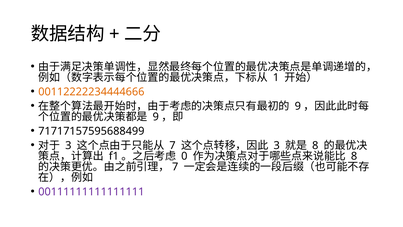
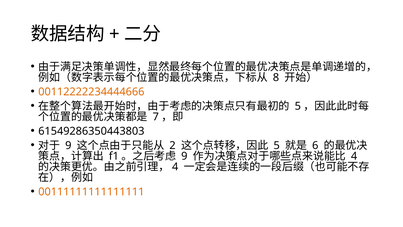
1: 1 -> 8
9 at (298, 106): 9 -> 5
9 at (156, 117): 9 -> 7
71717157595688499: 71717157595688499 -> 61549286350443803
3 at (68, 145): 3 -> 9
7 at (172, 145): 7 -> 2
3 at (277, 145): 3 -> 5
8 at (315, 145): 8 -> 6
0 at (184, 156): 0 -> 9
8 at (354, 156): 8 -> 4
7 at (175, 167): 7 -> 4
00111111111111111 colour: purple -> orange
